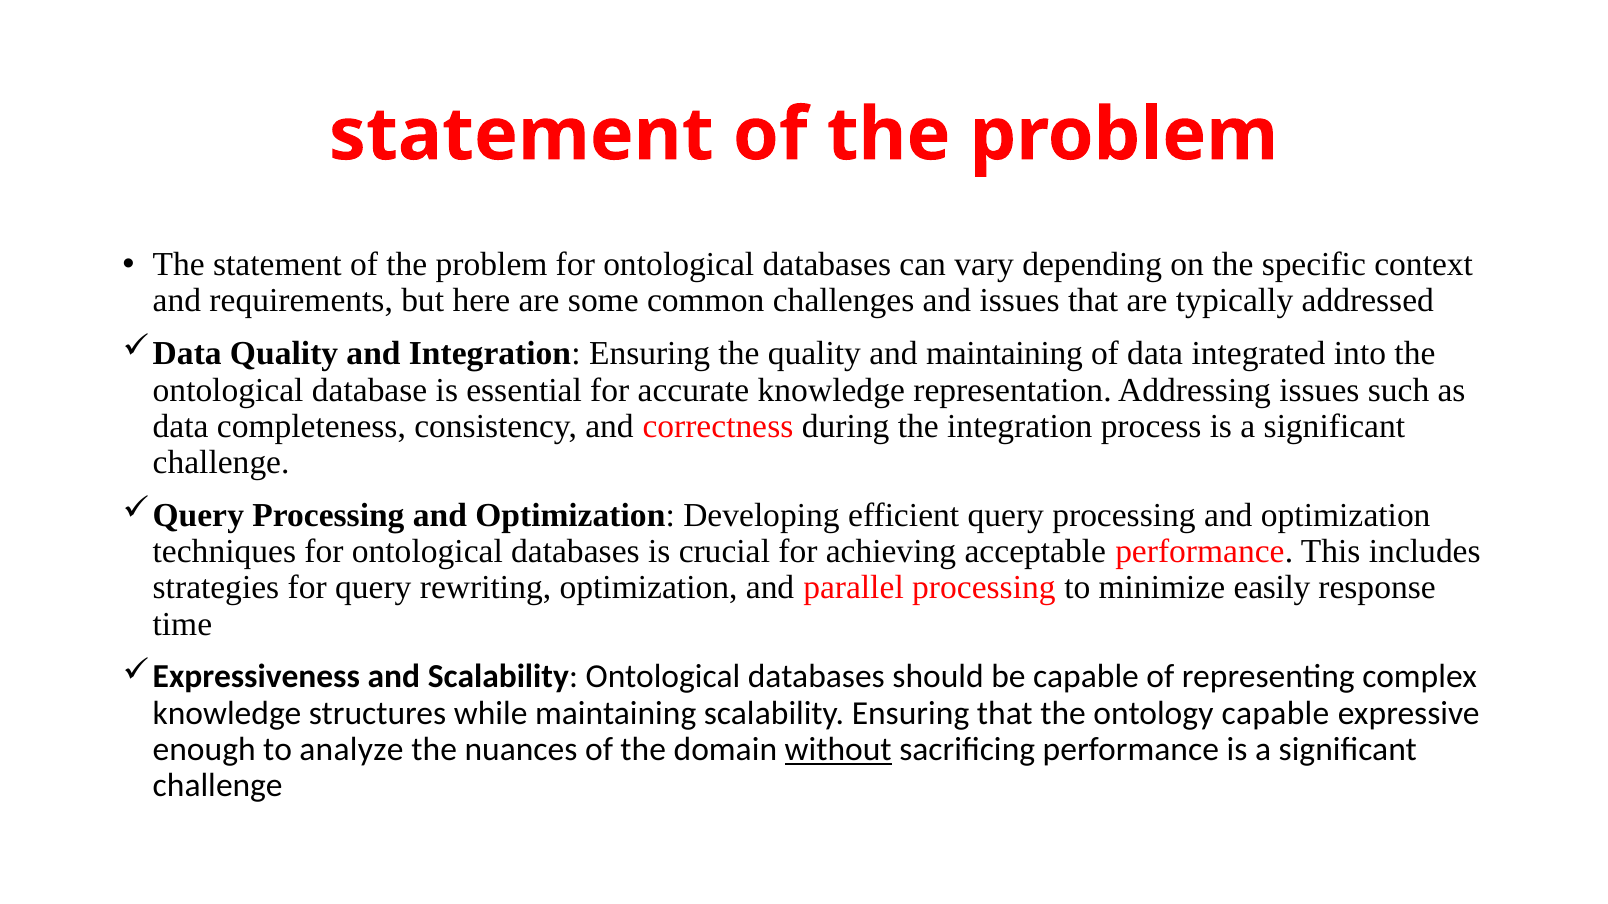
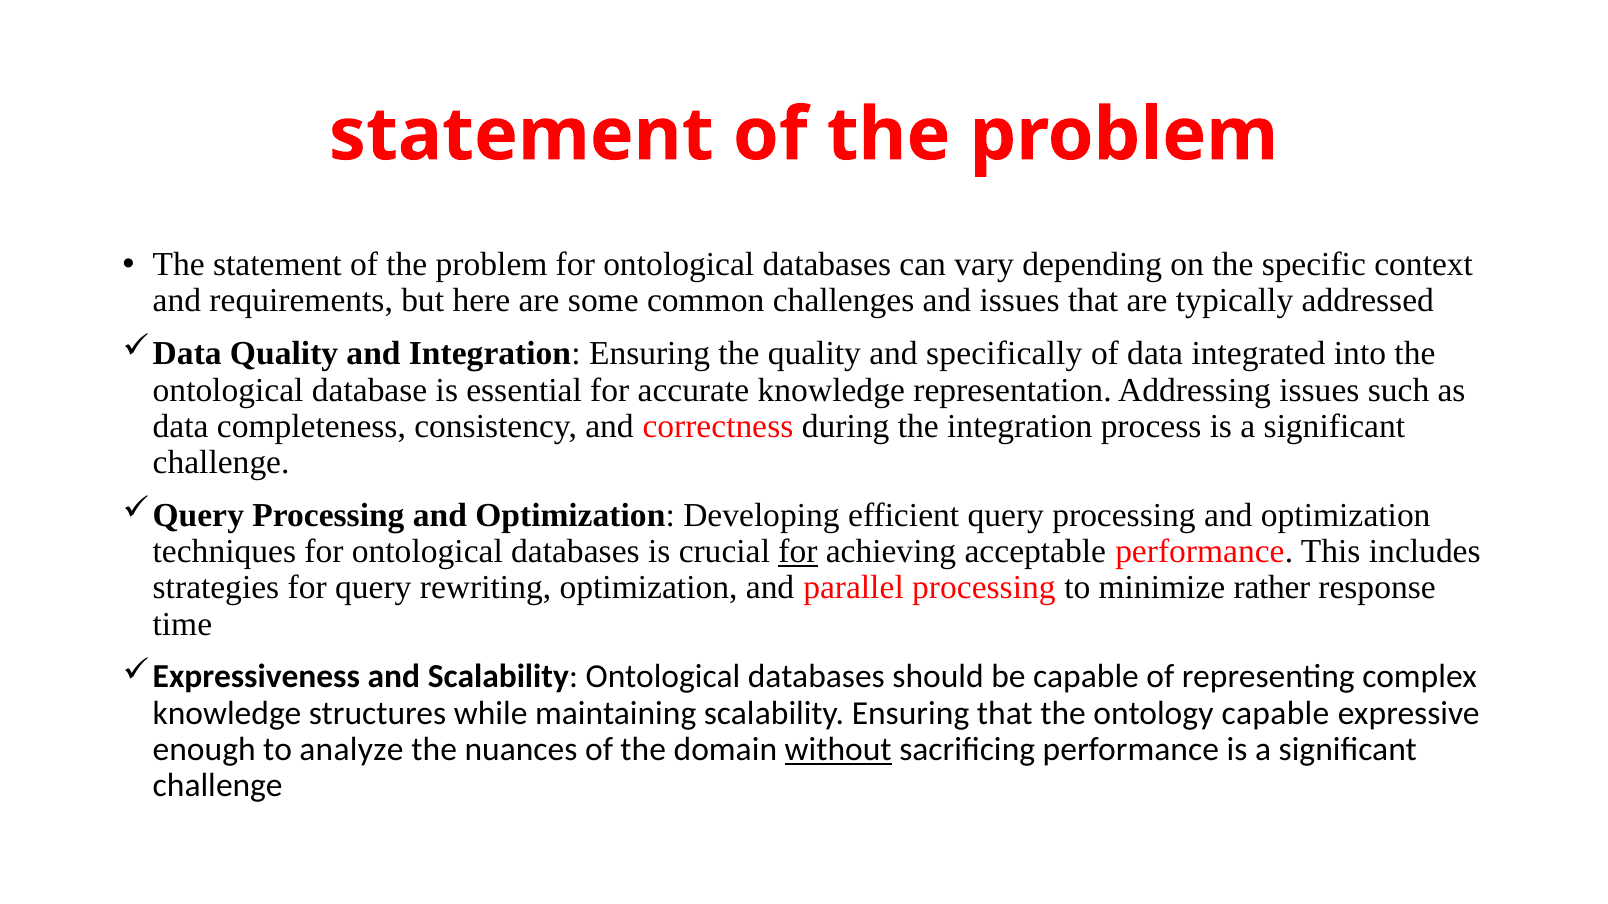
and maintaining: maintaining -> specifically
for at (798, 552) underline: none -> present
easily: easily -> rather
